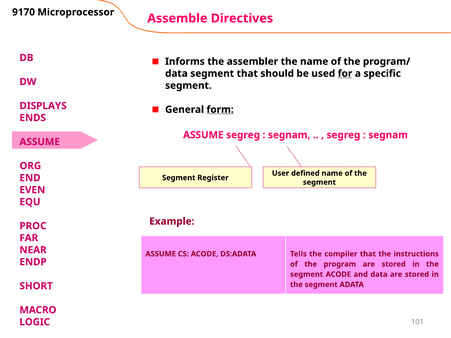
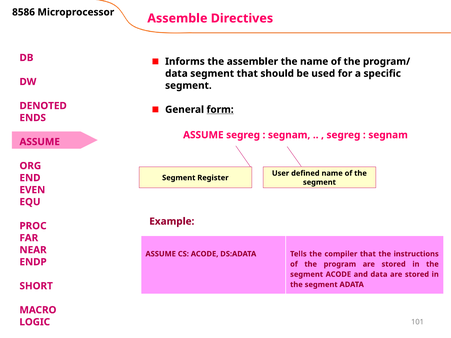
9170: 9170 -> 8586
for underline: present -> none
DISPLAYS: DISPLAYS -> DENOTED
